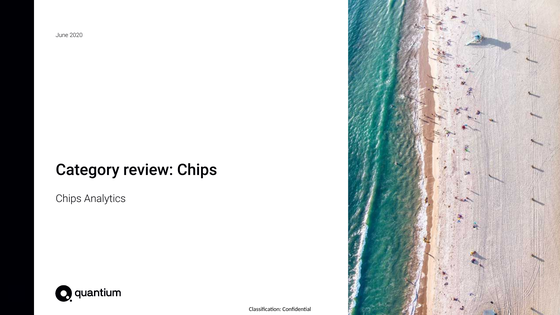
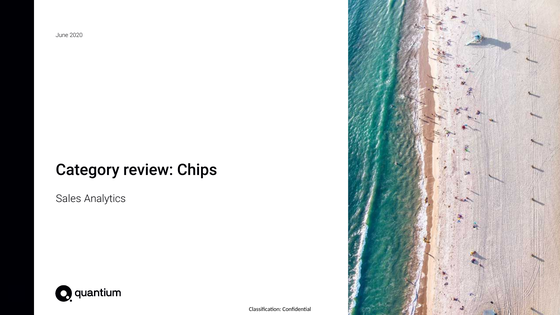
Chips at (69, 199): Chips -> Sales
